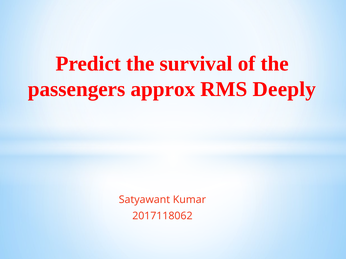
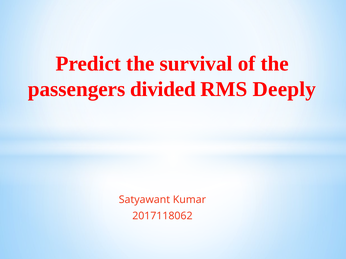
approx: approx -> divided
